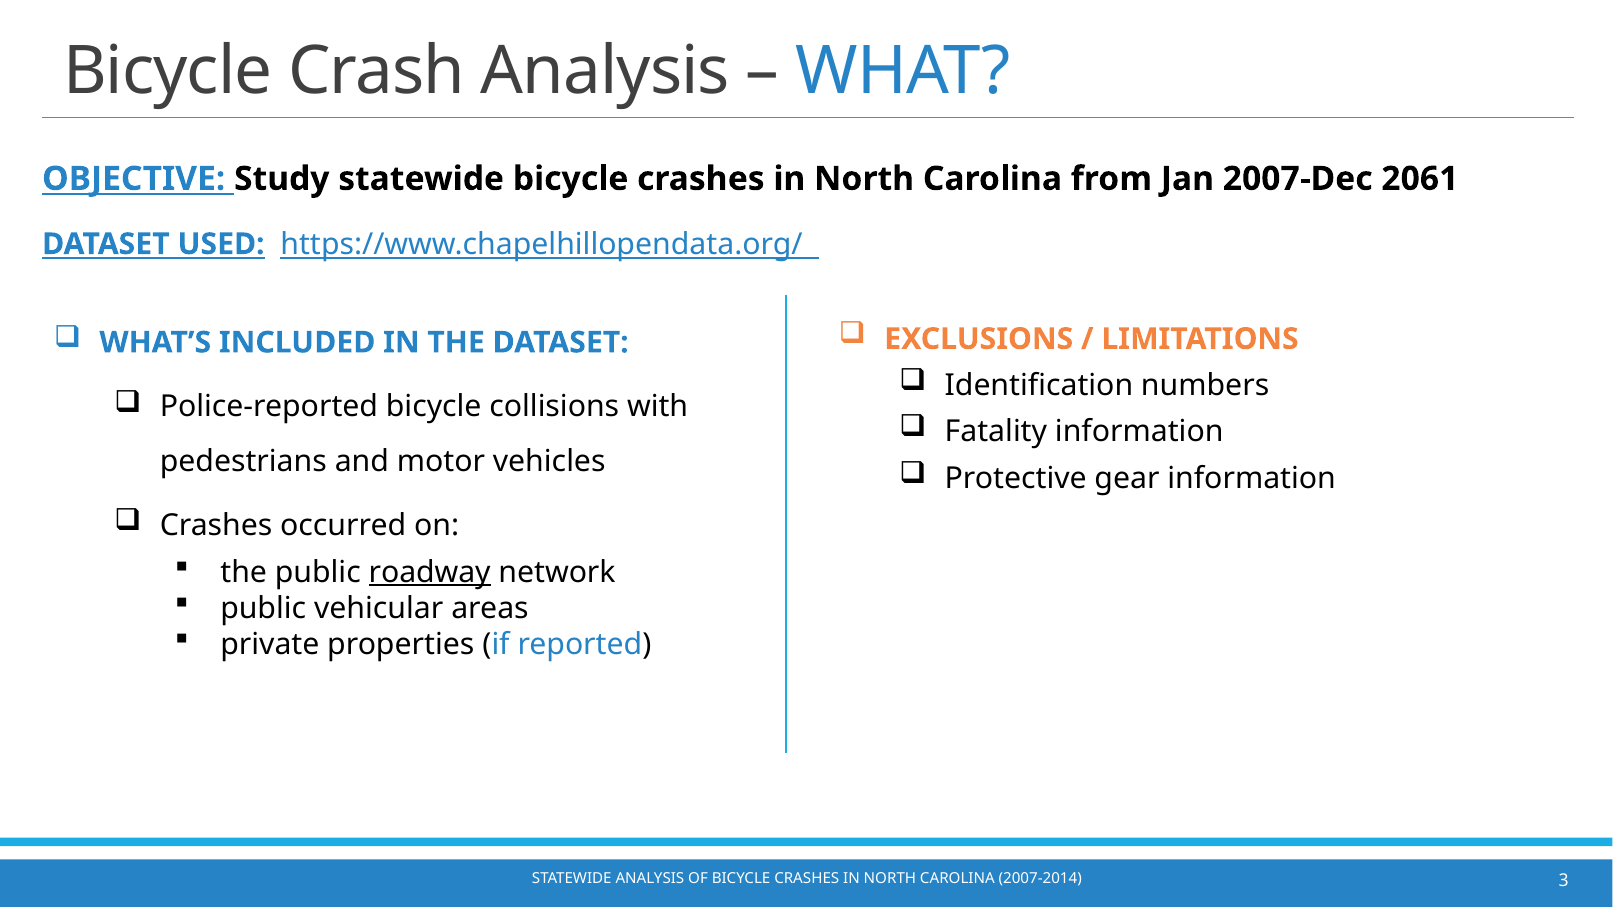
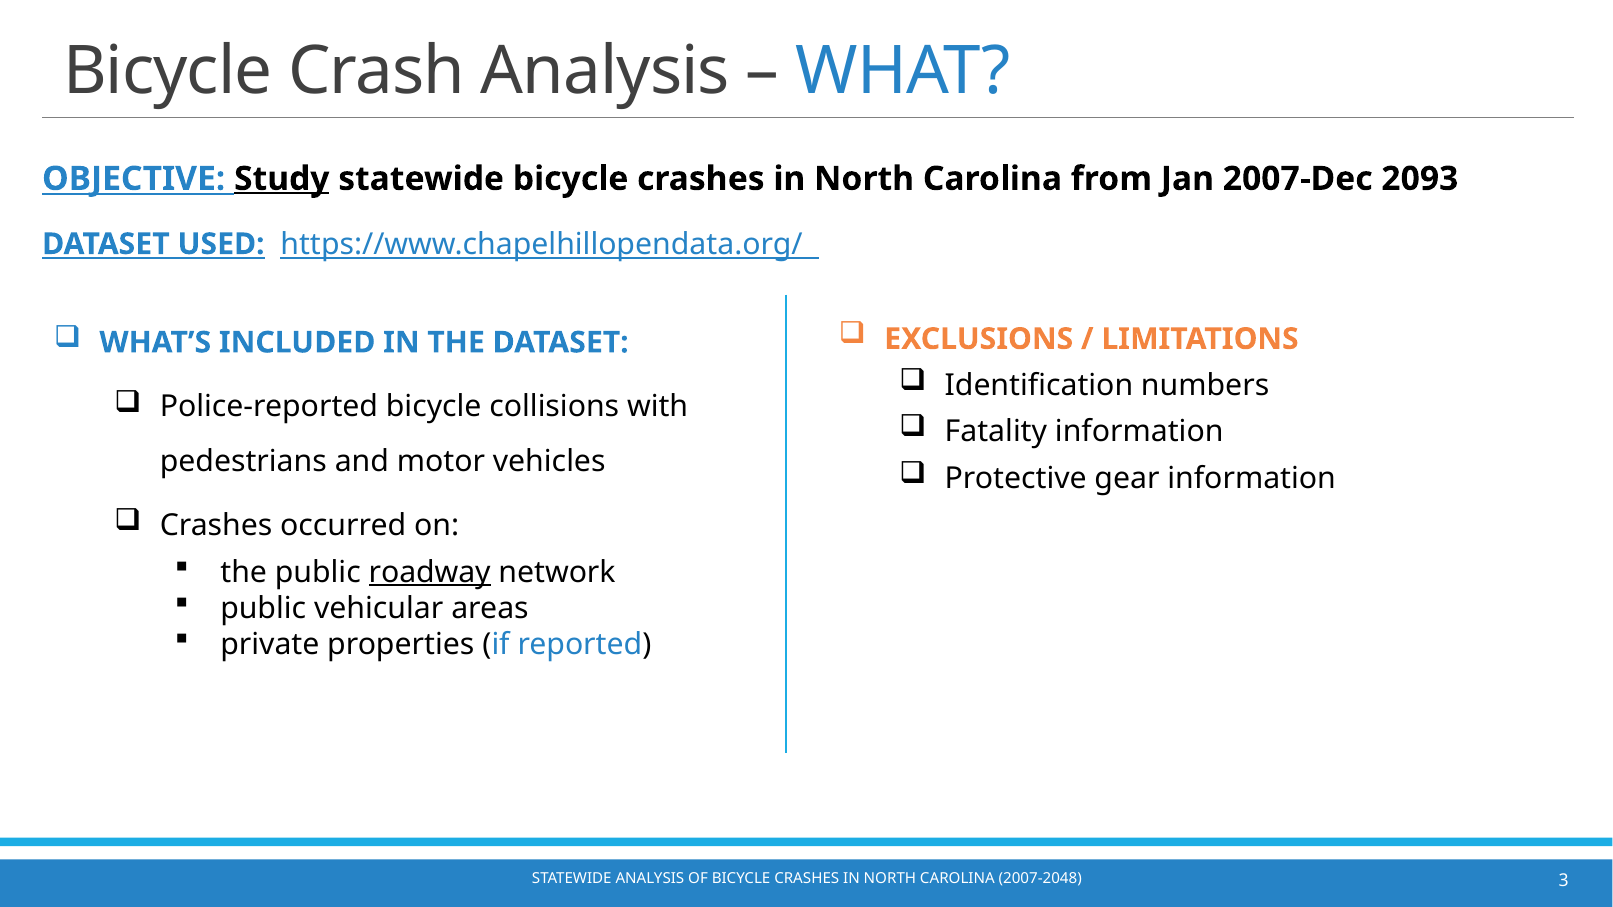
Study underline: none -> present
2061: 2061 -> 2093
2007-2014: 2007-2014 -> 2007-2048
